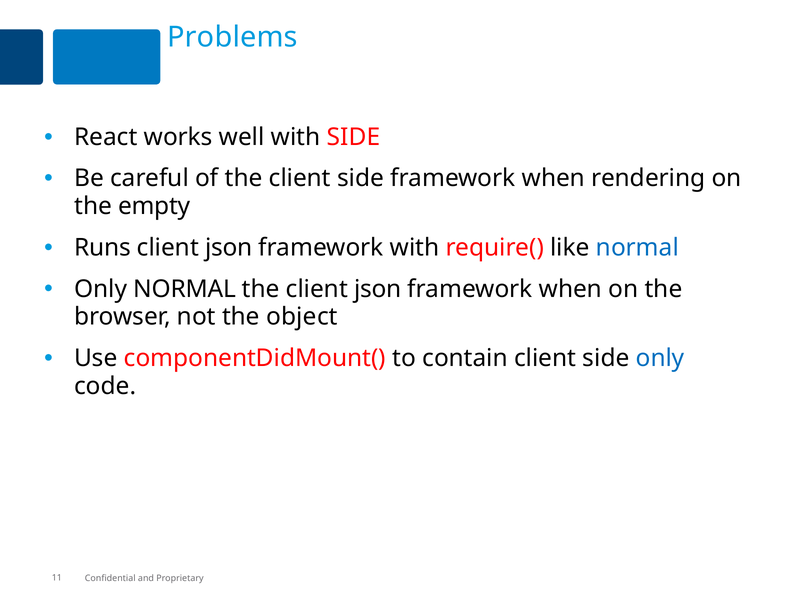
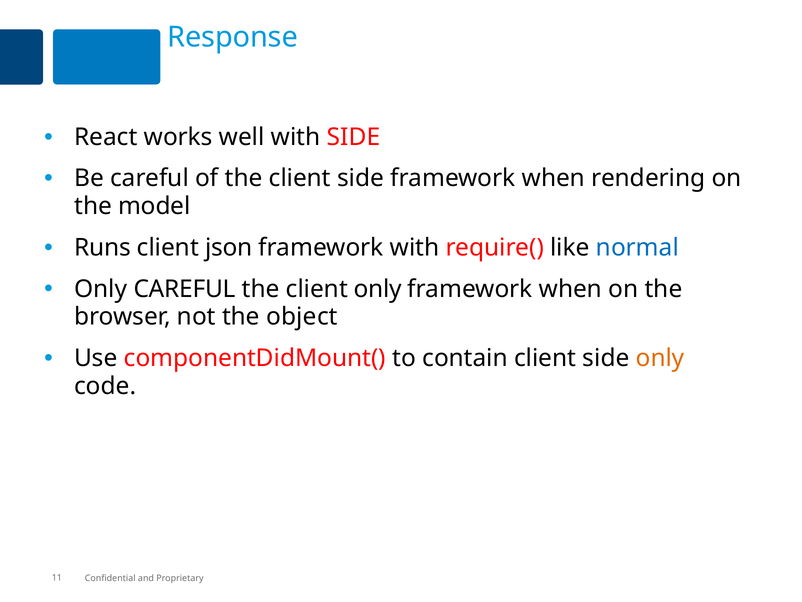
Problems: Problems -> Response
empty: empty -> model
Only NORMAL: NORMAL -> CAREFUL
the client json: json -> only
only at (660, 358) colour: blue -> orange
